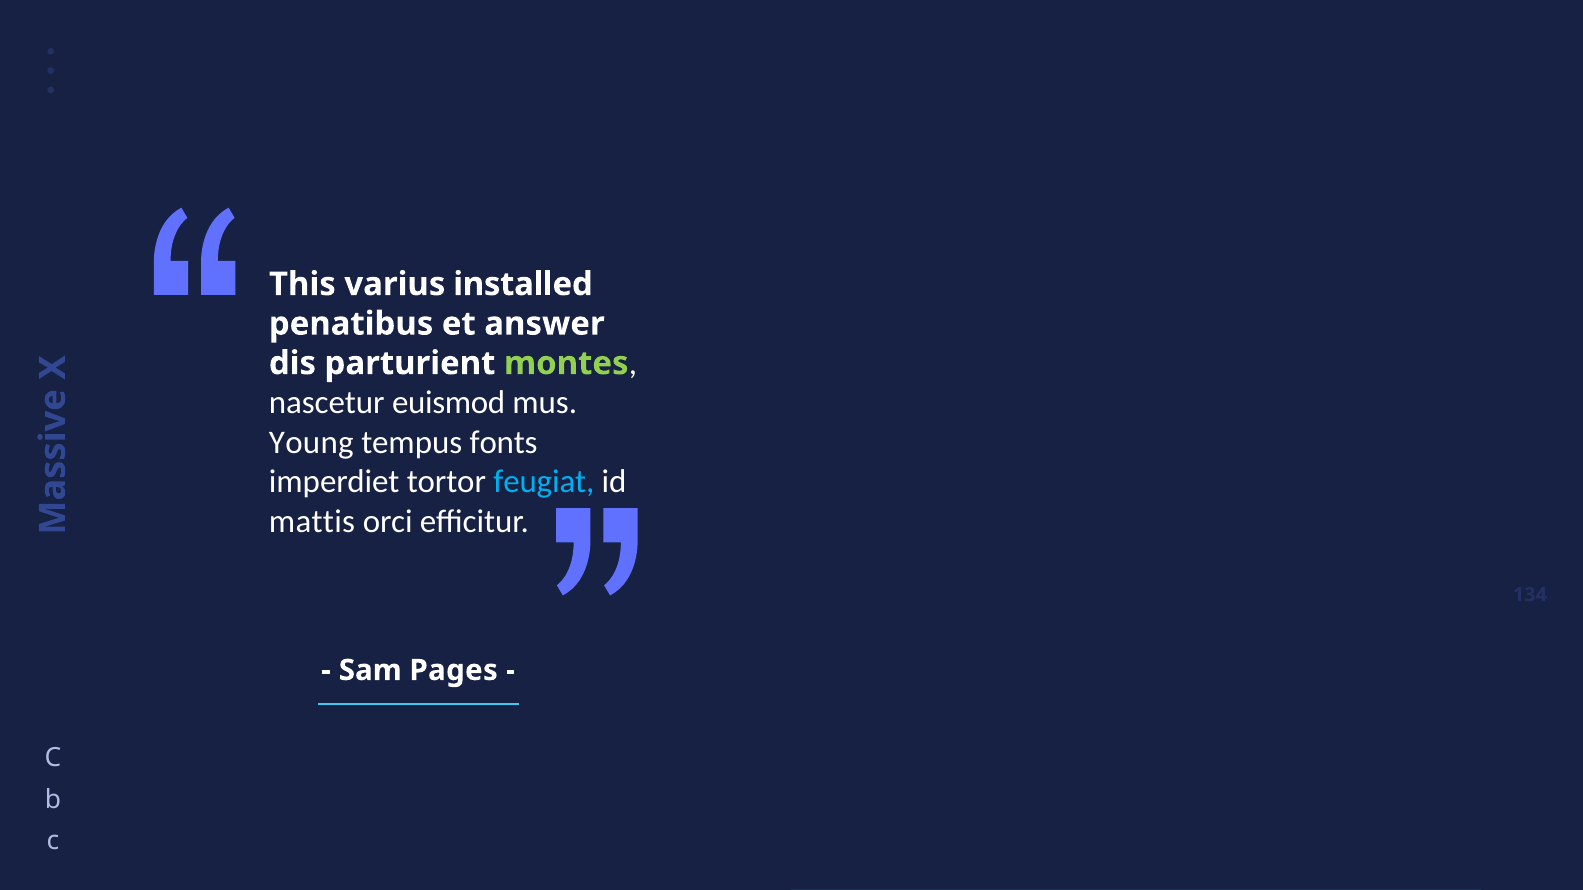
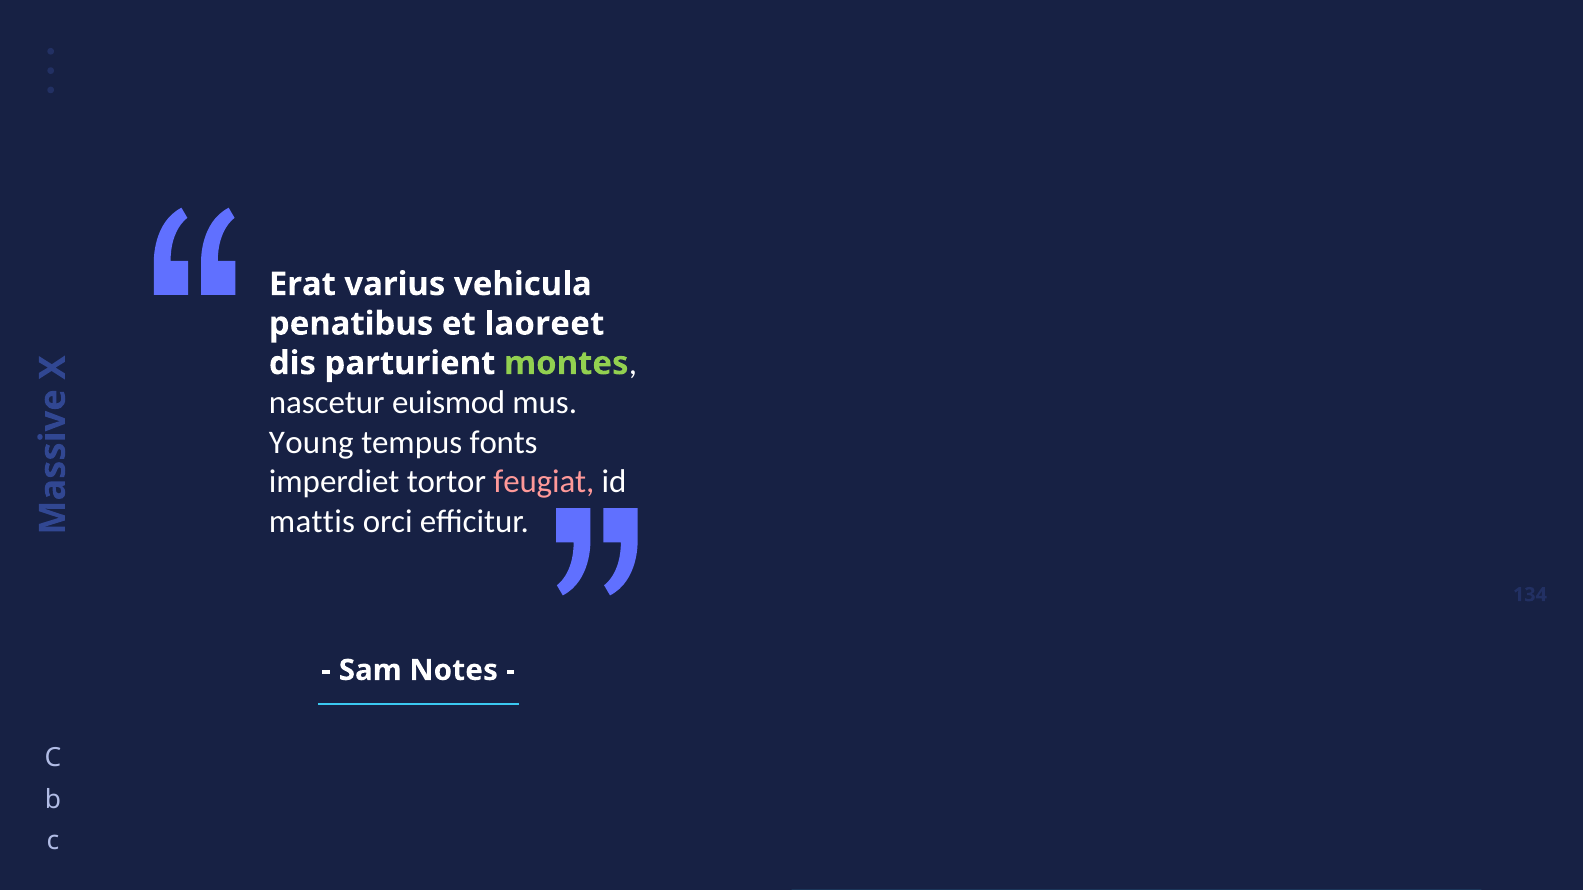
This: This -> Erat
installed: installed -> vehicula
answer: answer -> laoreet
feugiat colour: light blue -> pink
Pages: Pages -> Notes
